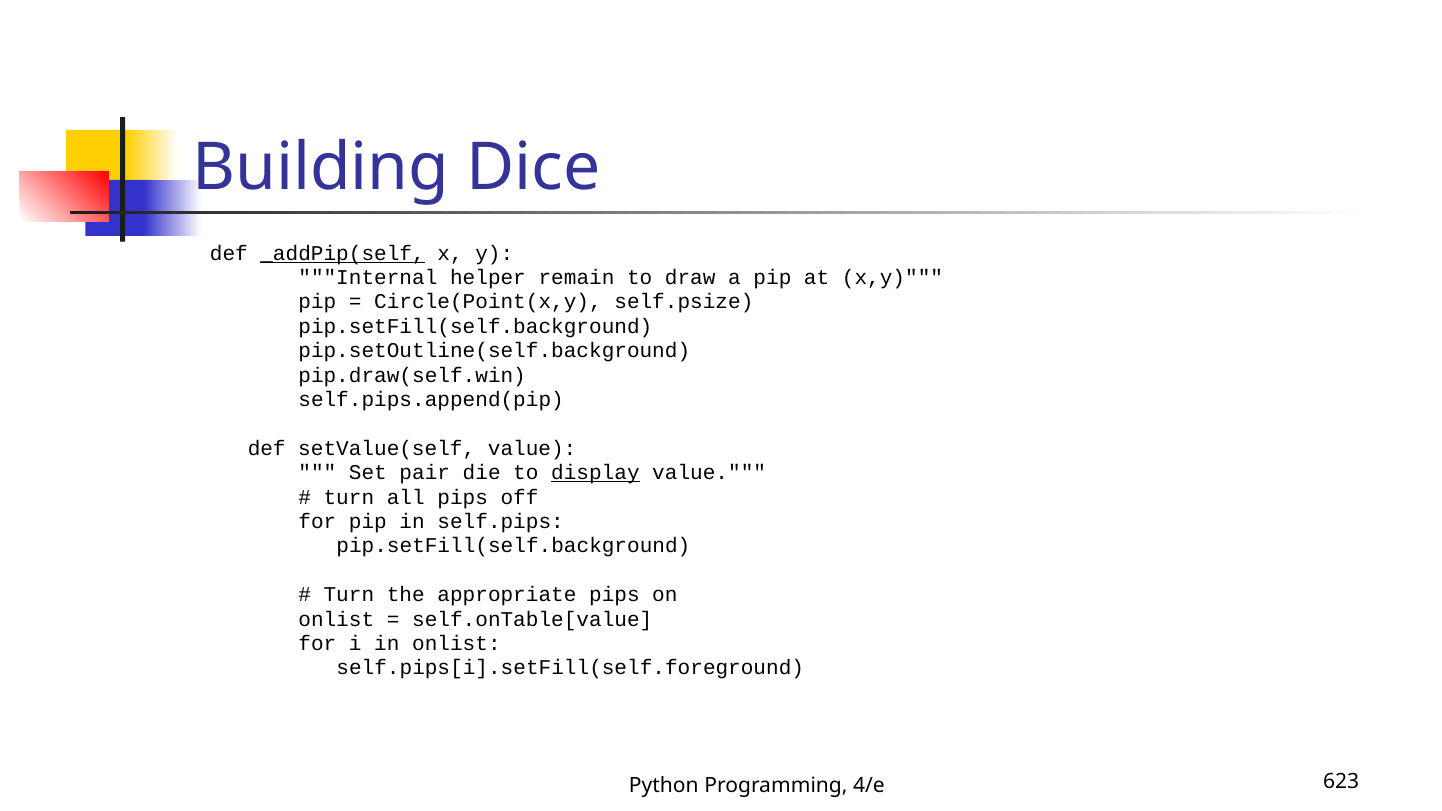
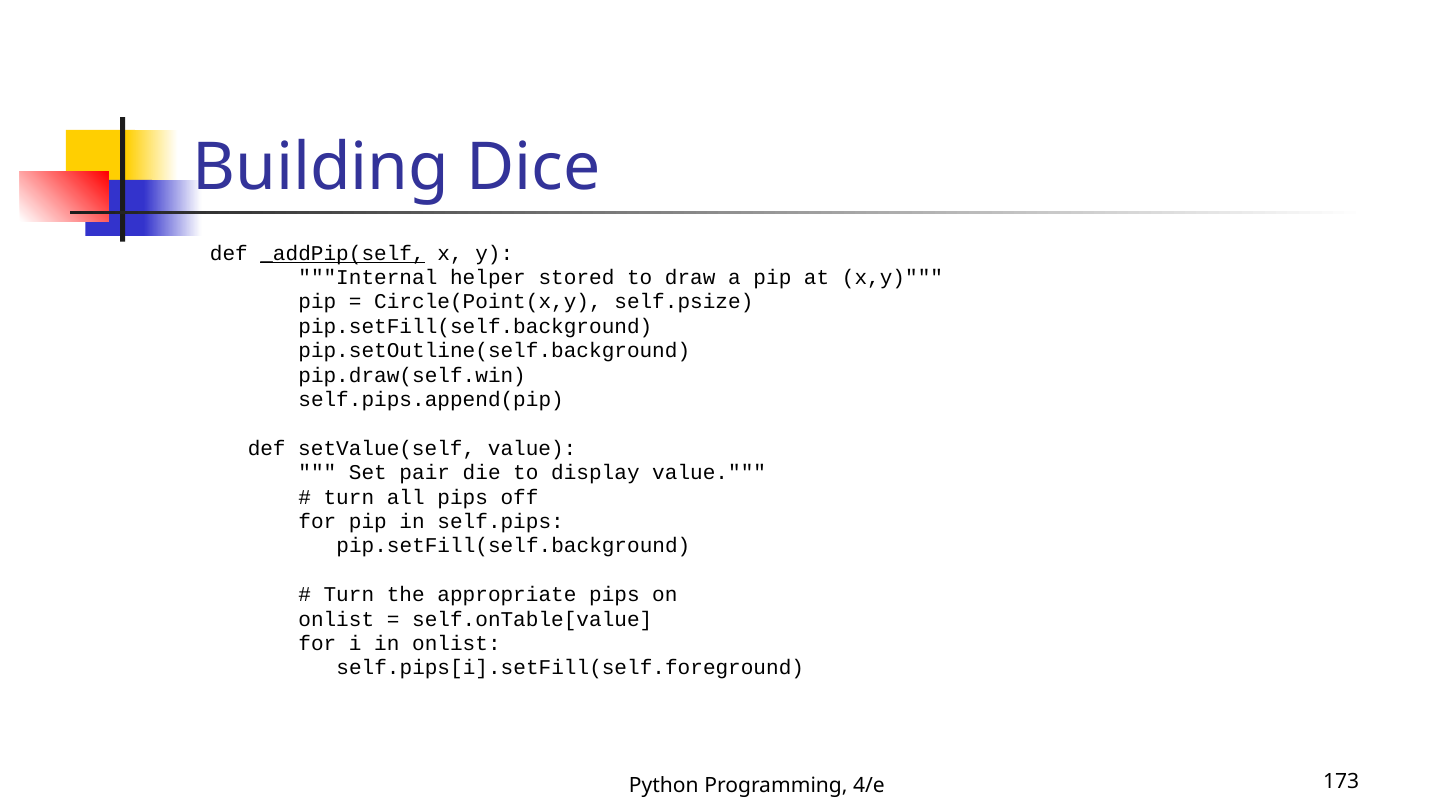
remain: remain -> stored
display underline: present -> none
623: 623 -> 173
